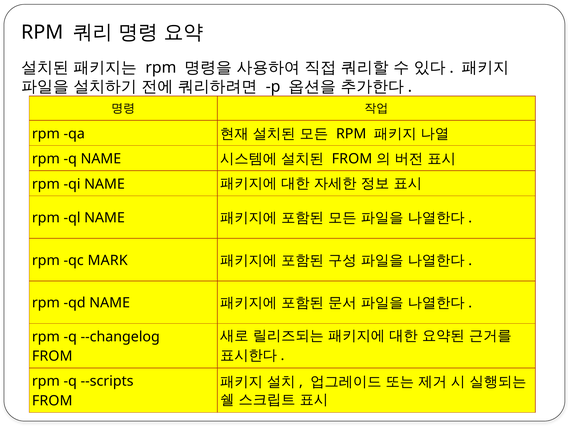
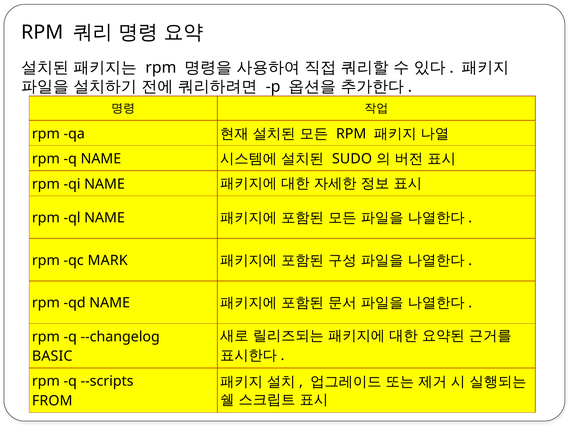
FROM at (352, 159): FROM -> SUDO
FROM at (52, 356): FROM -> BASIC
